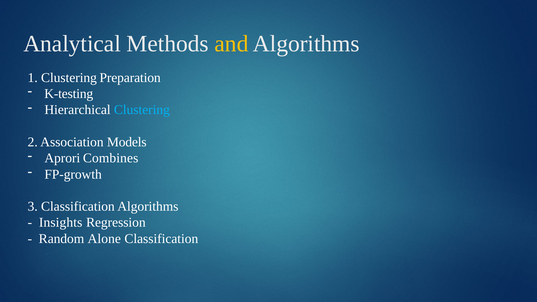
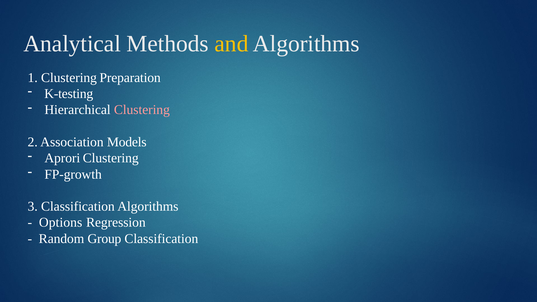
Clustering at (142, 110) colour: light blue -> pink
Aprori Combines: Combines -> Clustering
Insights: Insights -> Options
Alone: Alone -> Group
